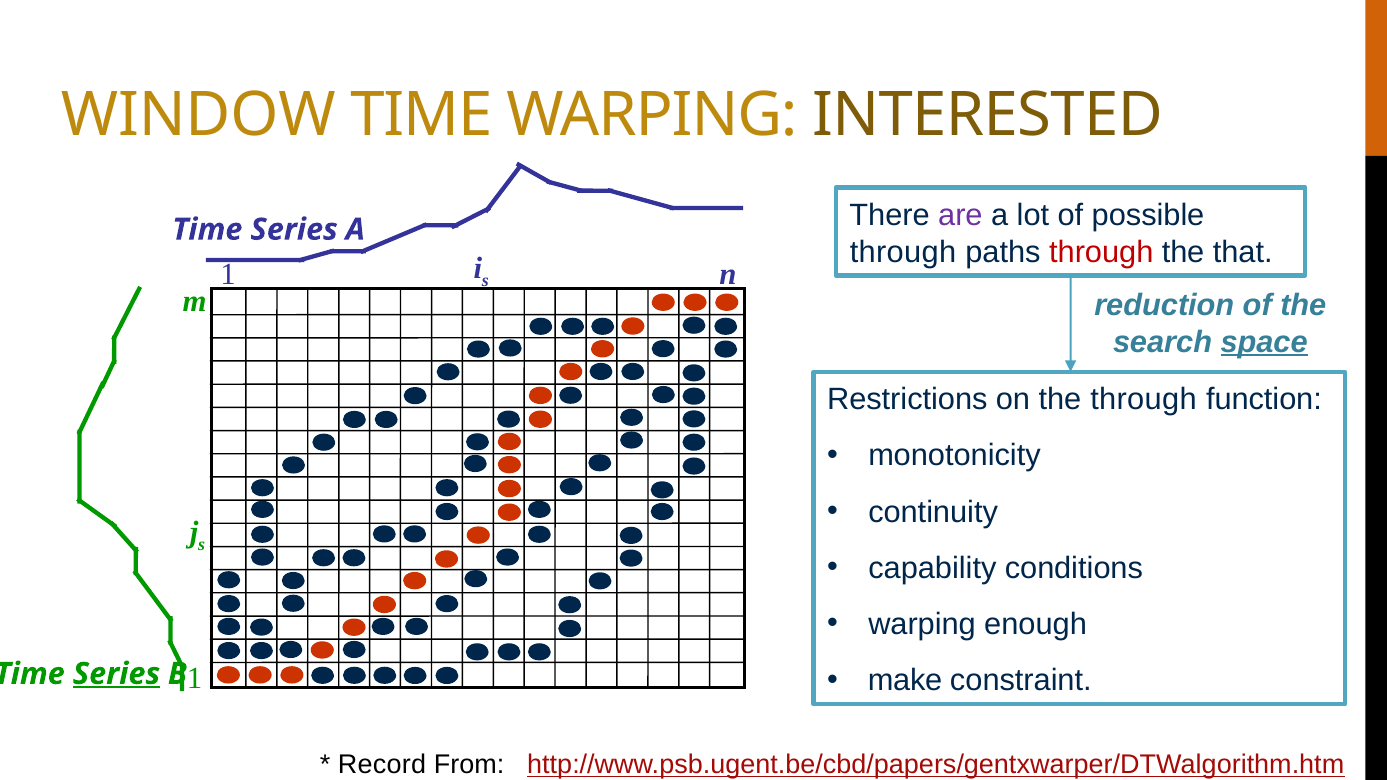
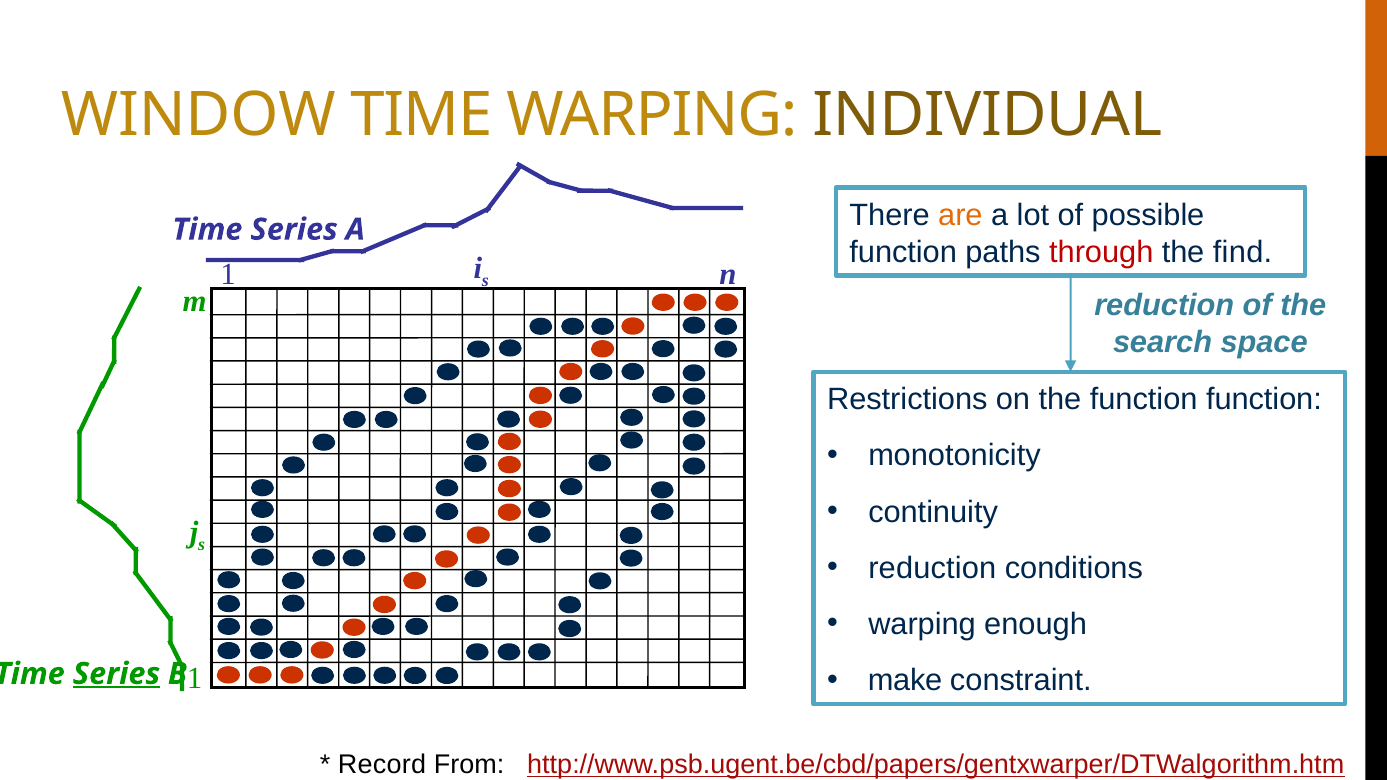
INTERESTED: INTERESTED -> INDIVIDUAL
are colour: purple -> orange
through at (903, 252): through -> function
that: that -> find
space underline: present -> none
the through: through -> function
capability at (932, 568): capability -> reduction
